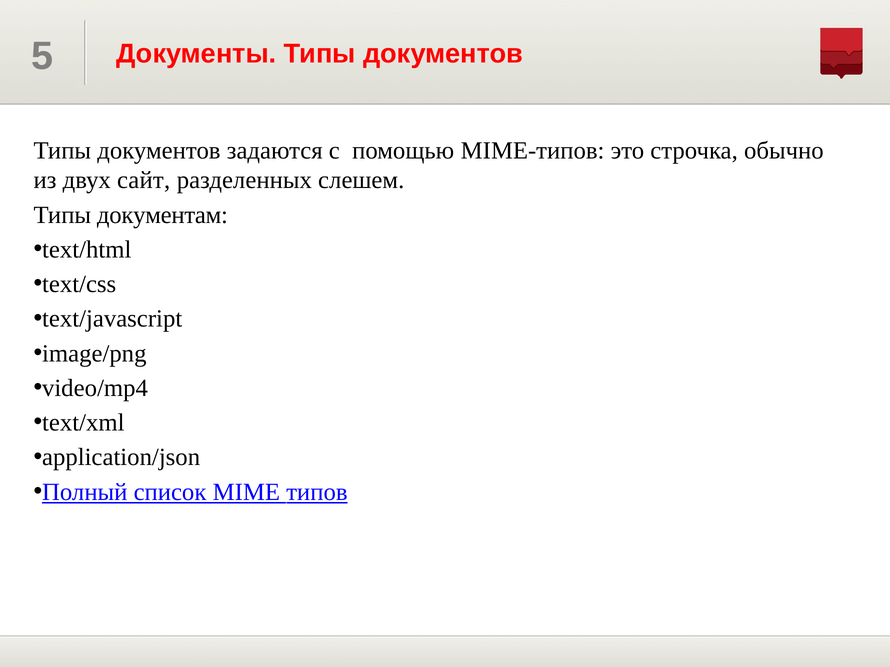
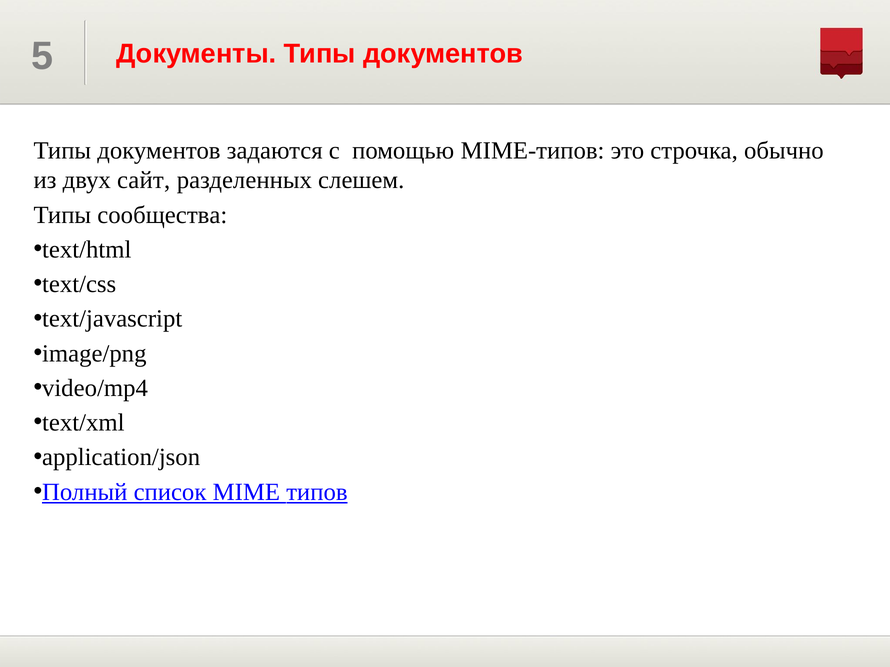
документам: документам -> сообщества
